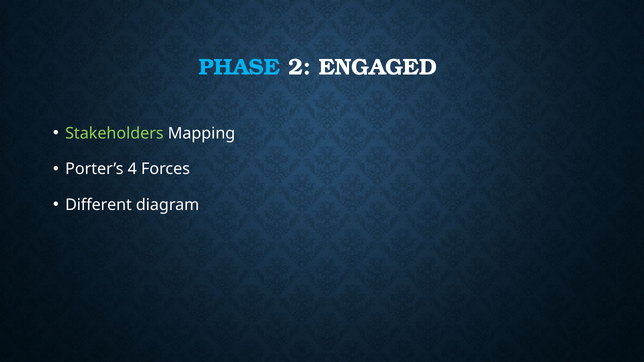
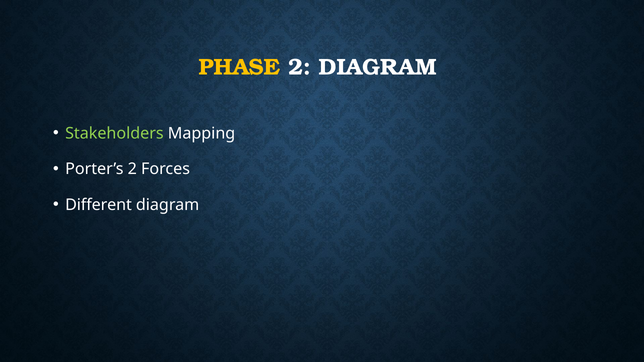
PHASE colour: light blue -> yellow
2 ENGAGED: ENGAGED -> DIAGRAM
Porter’s 4: 4 -> 2
